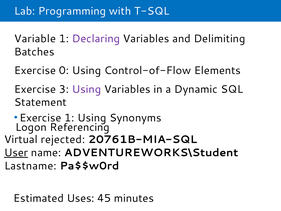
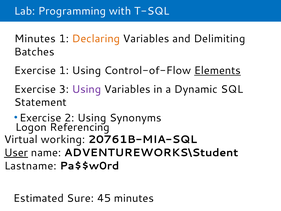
Variable at (35, 39): Variable -> Minutes
Declaring colour: purple -> orange
Exercise 0: 0 -> 1
Elements underline: none -> present
Exercise 1: 1 -> 2
rejected: rejected -> working
Uses: Uses -> Sure
